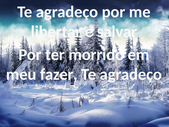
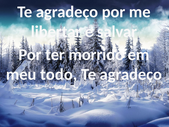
fazer: fazer -> todo
